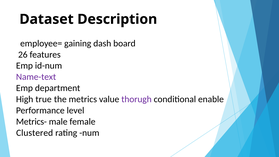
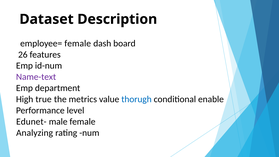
employee= gaining: gaining -> female
thorugh colour: purple -> blue
Metrics-: Metrics- -> Edunet-
Clustered: Clustered -> Analyzing
